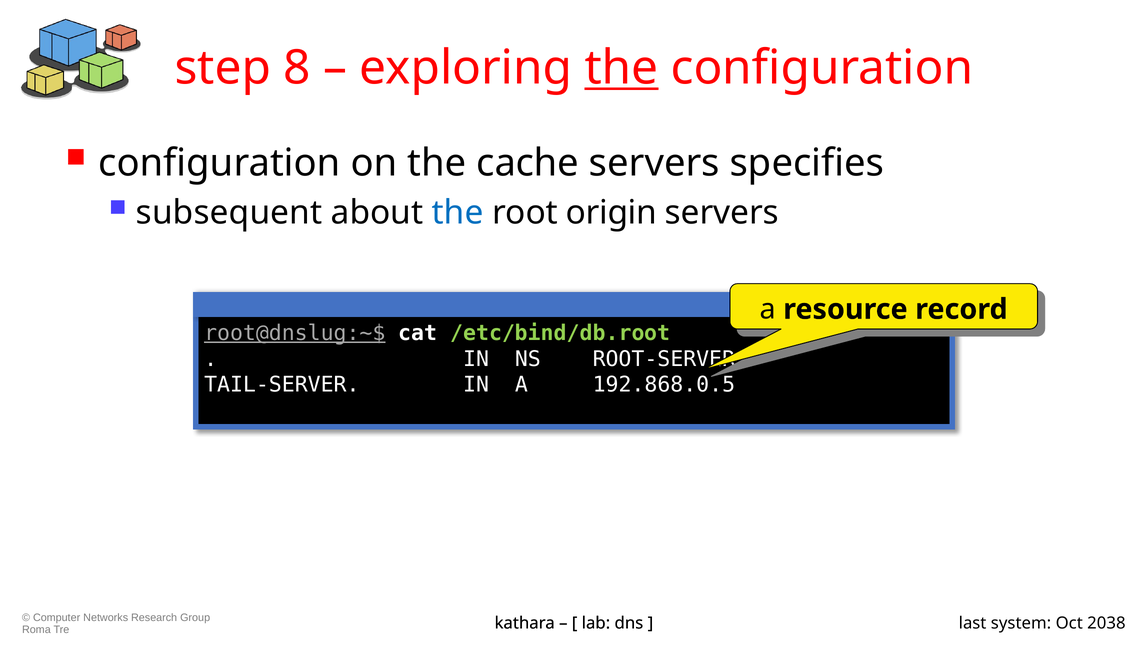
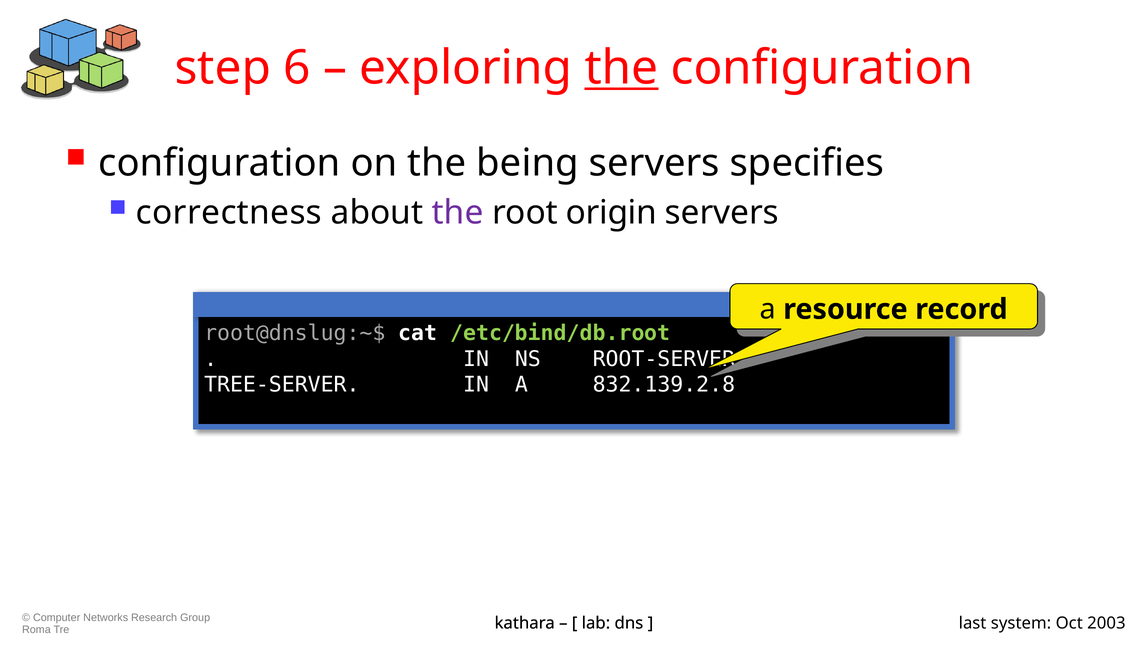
8: 8 -> 6
cache: cache -> being
subsequent: subsequent -> correctness
the at (458, 212) colour: blue -> purple
root@dnslug:~$ underline: present -> none
TAIL-SERVER: TAIL-SERVER -> TREE-SERVER
192.868.0.5: 192.868.0.5 -> 832.139.2.8
2038: 2038 -> 2003
